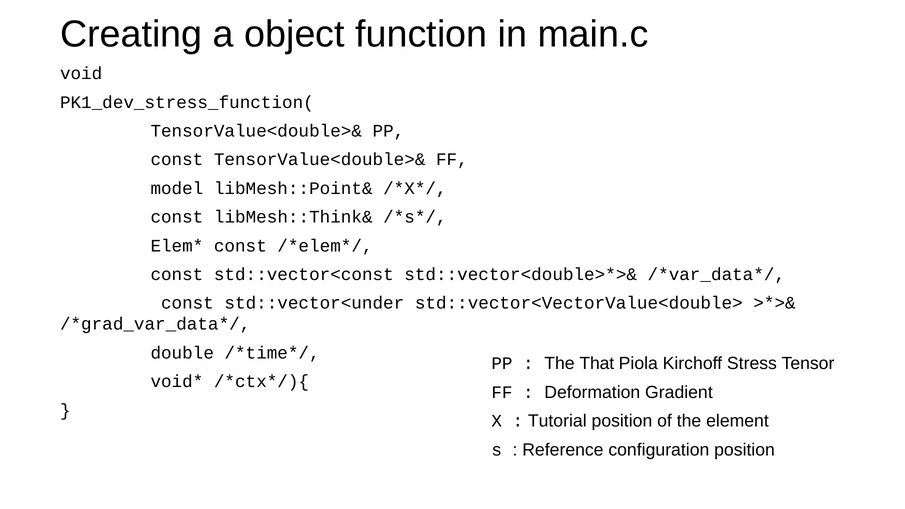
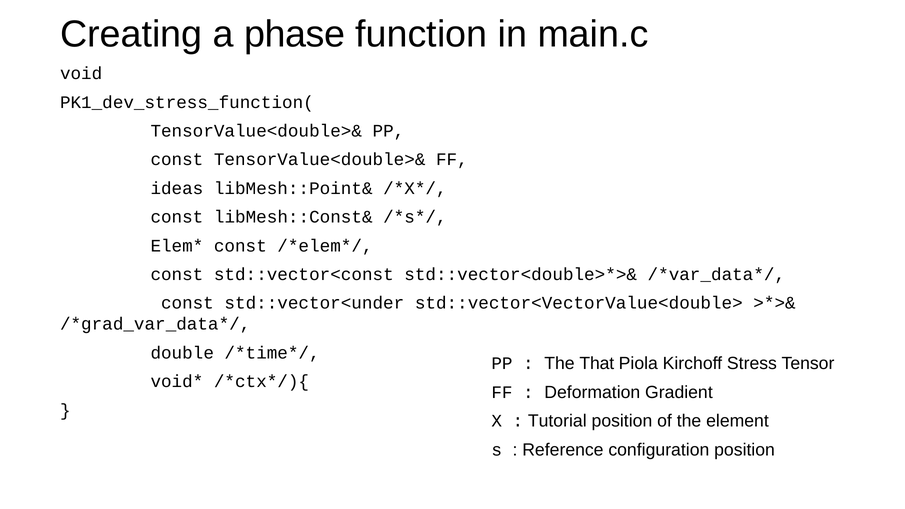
object: object -> phase
model: model -> ideas
libMesh::Think&: libMesh::Think& -> libMesh::Const&
